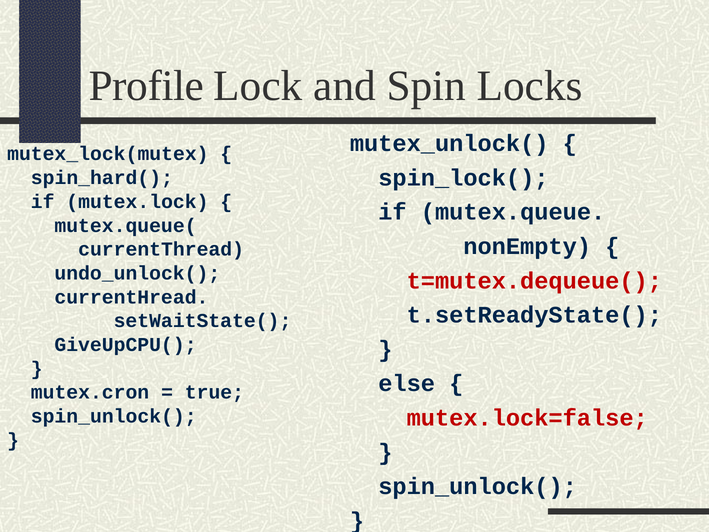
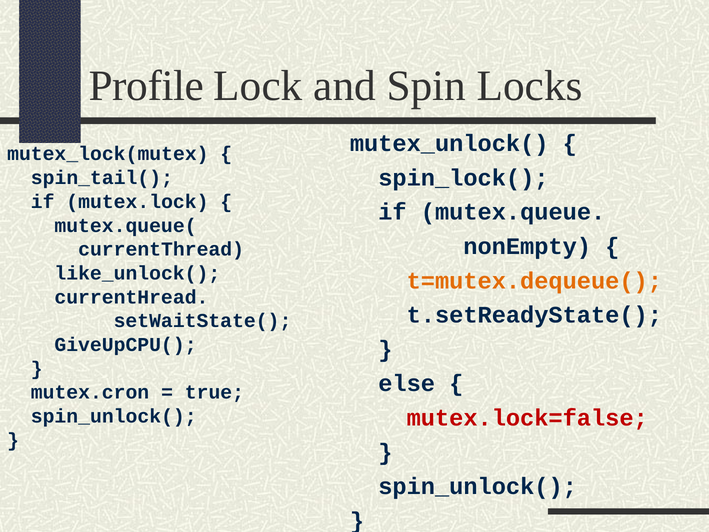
spin_hard(: spin_hard( -> spin_tail(
undo_unlock(: undo_unlock( -> like_unlock(
t=mutex.dequeue( colour: red -> orange
